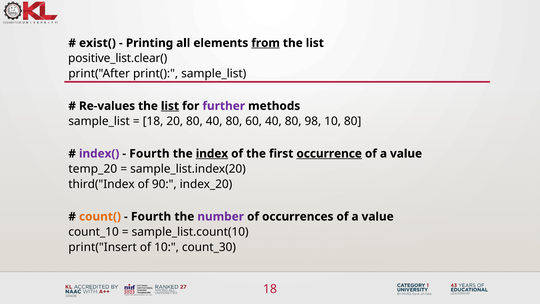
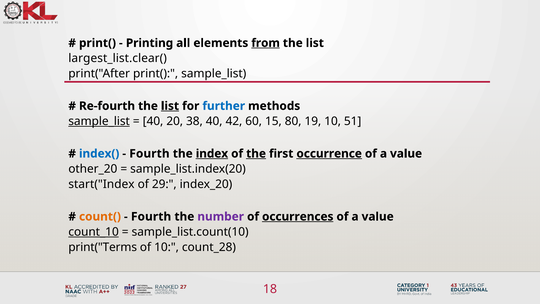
exist( at (97, 43): exist( -> print(
positive_list.clear(: positive_list.clear( -> largest_list.clear(
Re-values: Re-values -> Re-fourth
further colour: purple -> blue
sample_list at (99, 121) underline: none -> present
18 at (153, 121): 18 -> 40
20 80: 80 -> 38
80 at (234, 121): 80 -> 42
60 40: 40 -> 15
98: 98 -> 19
10 80: 80 -> 51
index( colour: purple -> blue
the at (256, 154) underline: none -> present
temp_20: temp_20 -> other_20
third("Index: third("Index -> start("Index
90: 90 -> 29
occurrences underline: none -> present
count_10 underline: none -> present
print("Insert: print("Insert -> print("Terms
count_30: count_30 -> count_28
